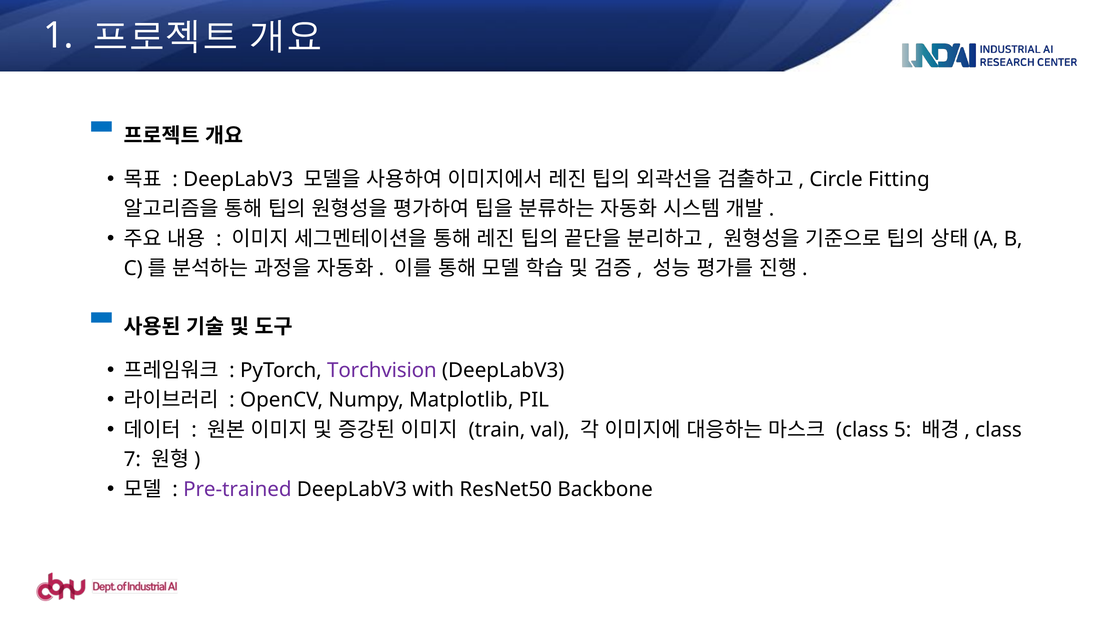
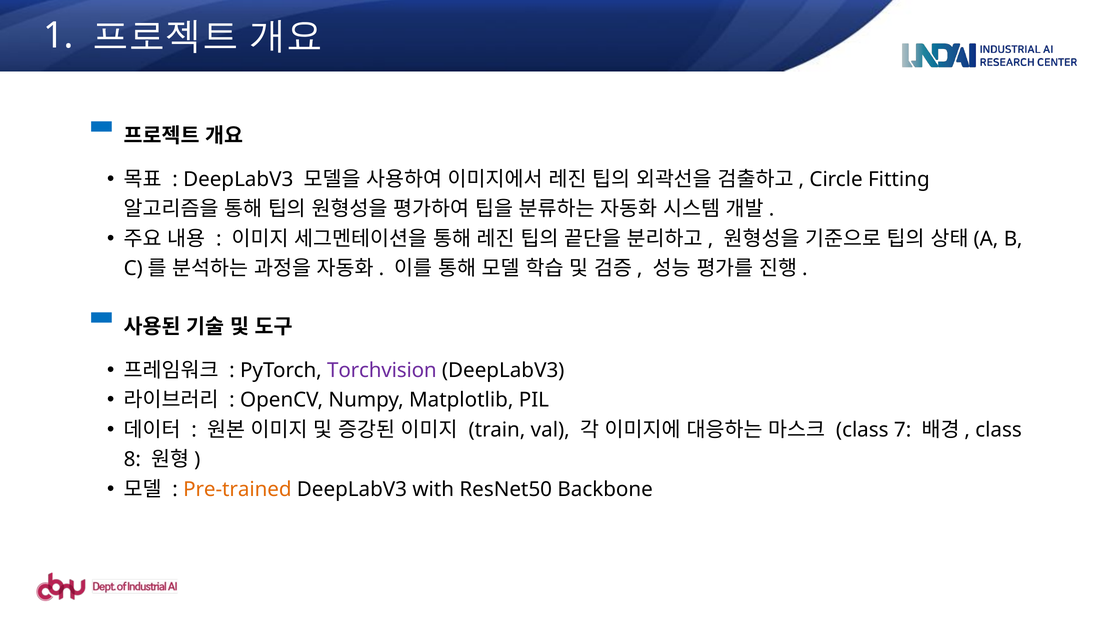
5: 5 -> 7
7: 7 -> 8
Pre-trained colour: purple -> orange
